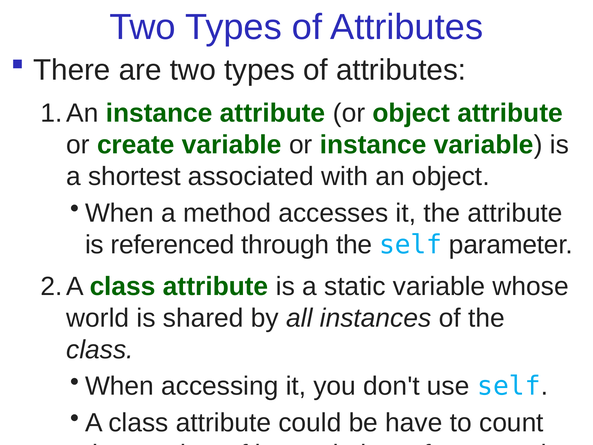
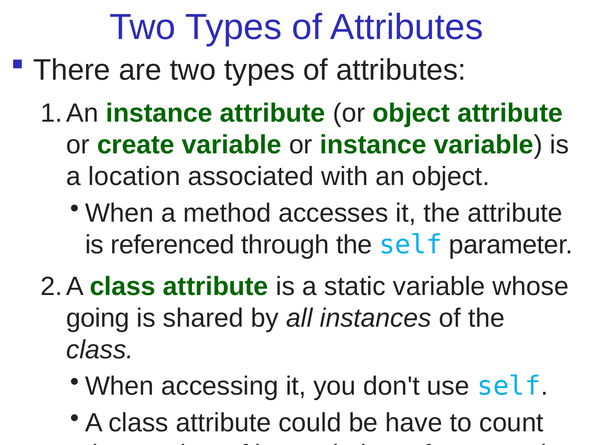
shortest: shortest -> location
world: world -> going
